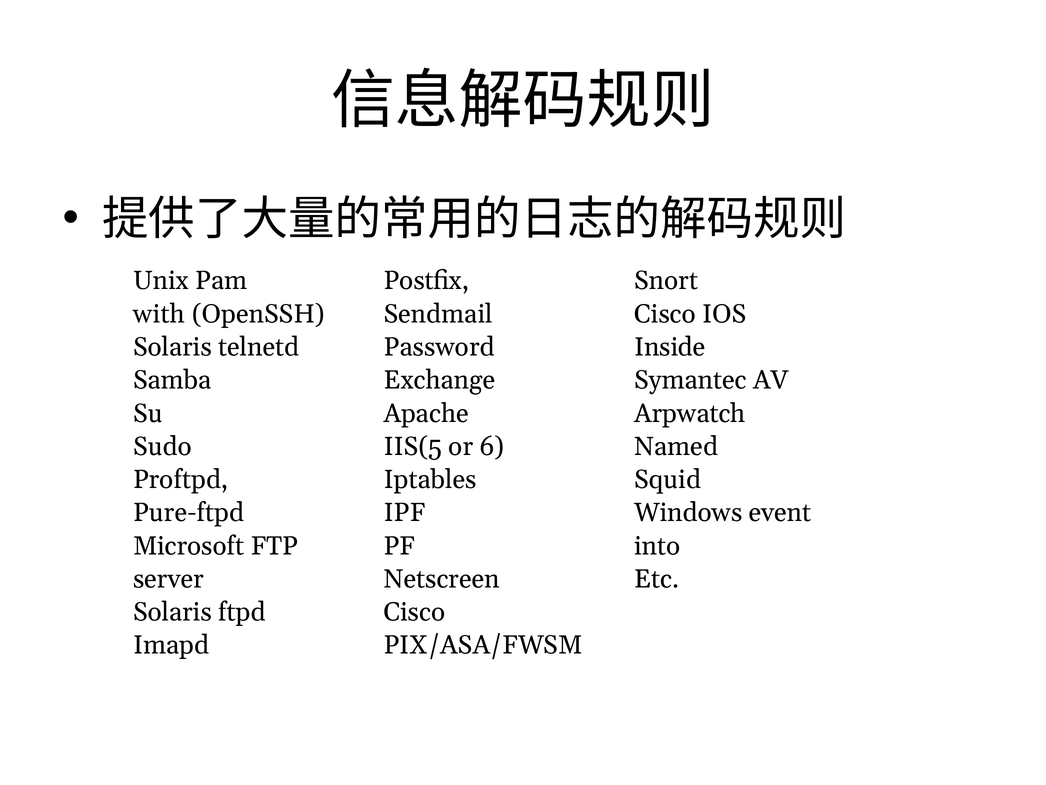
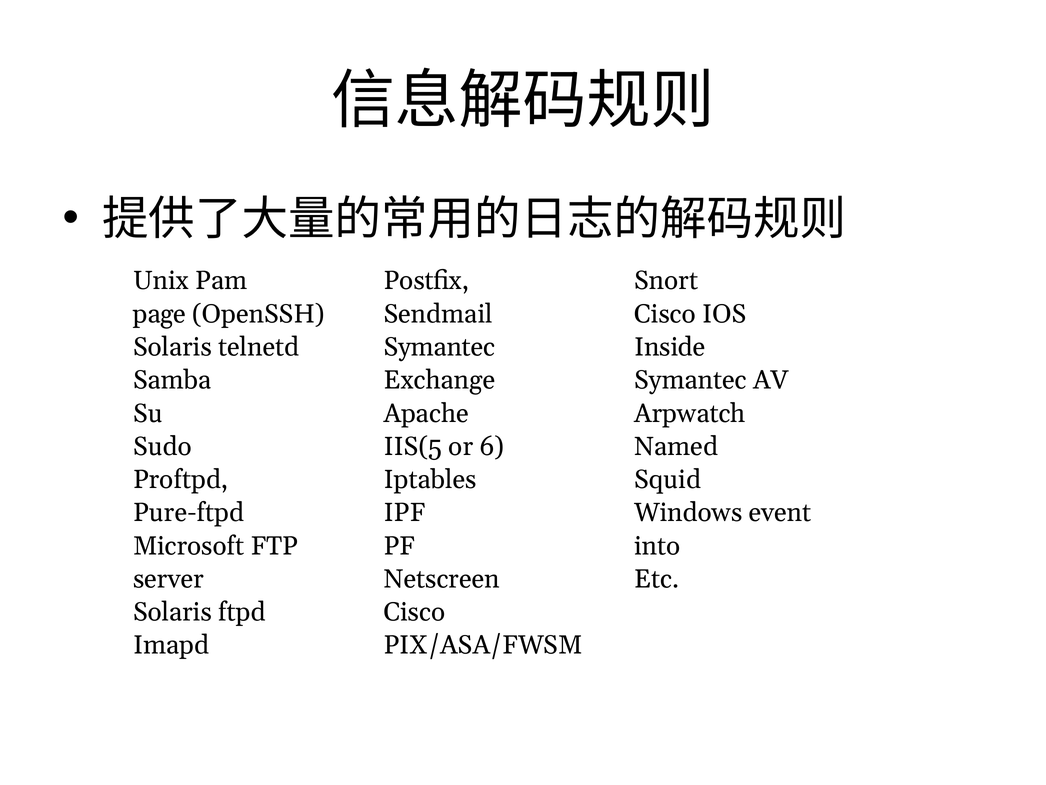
with: with -> page
Password at (439, 347): Password -> Symantec
